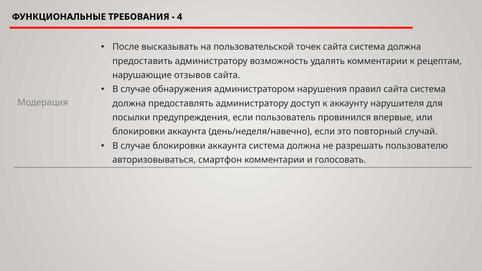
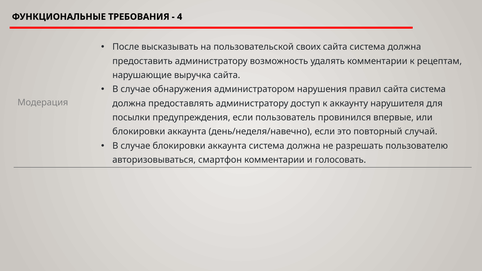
точек: точек -> своих
отзывов: отзывов -> выручка
